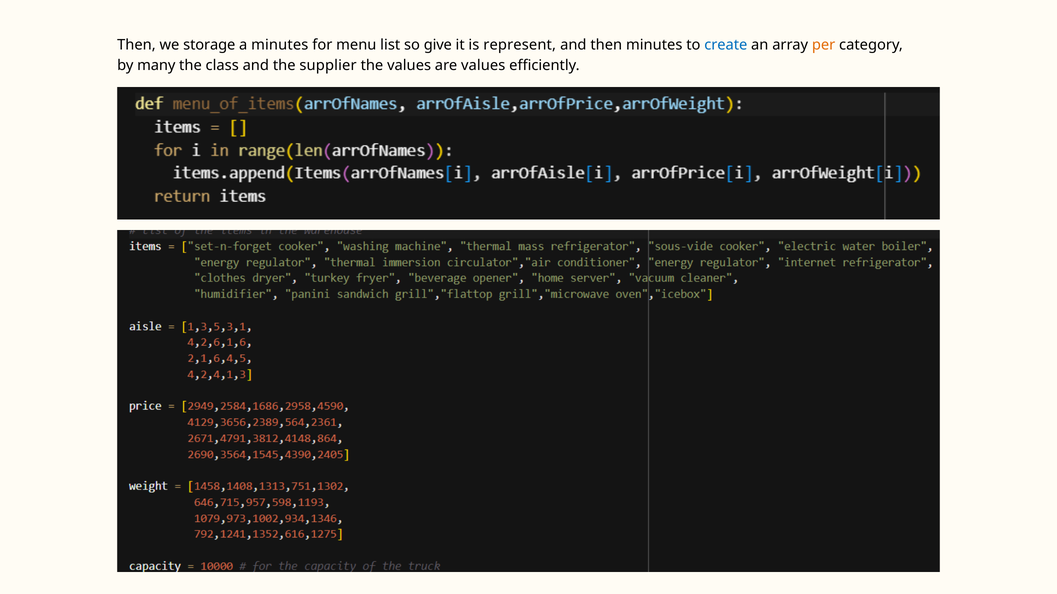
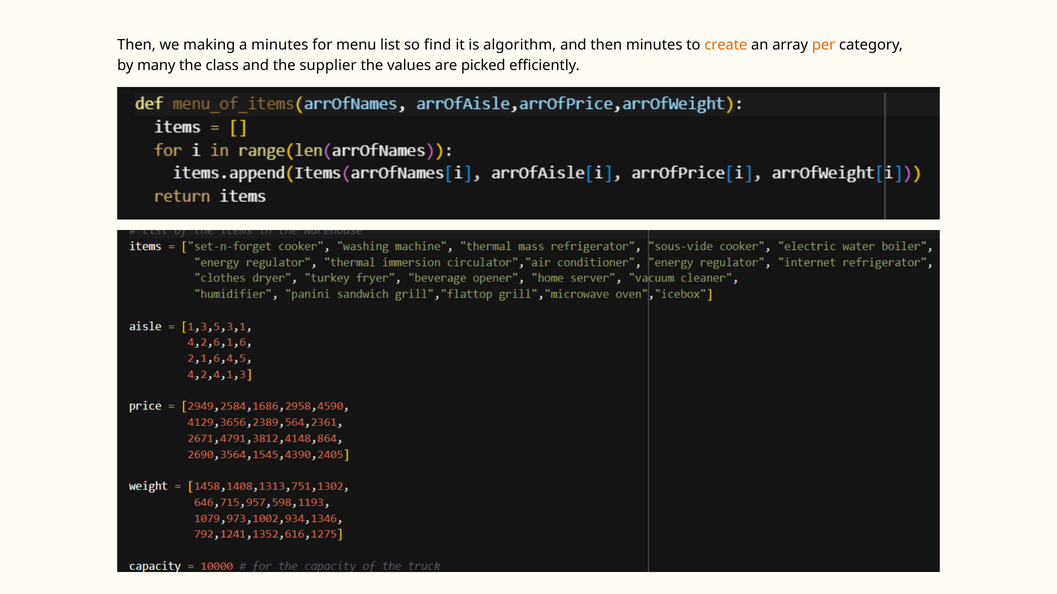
storage: storage -> making
give: give -> find
represent: represent -> algorithm
create colour: blue -> orange
are values: values -> picked
